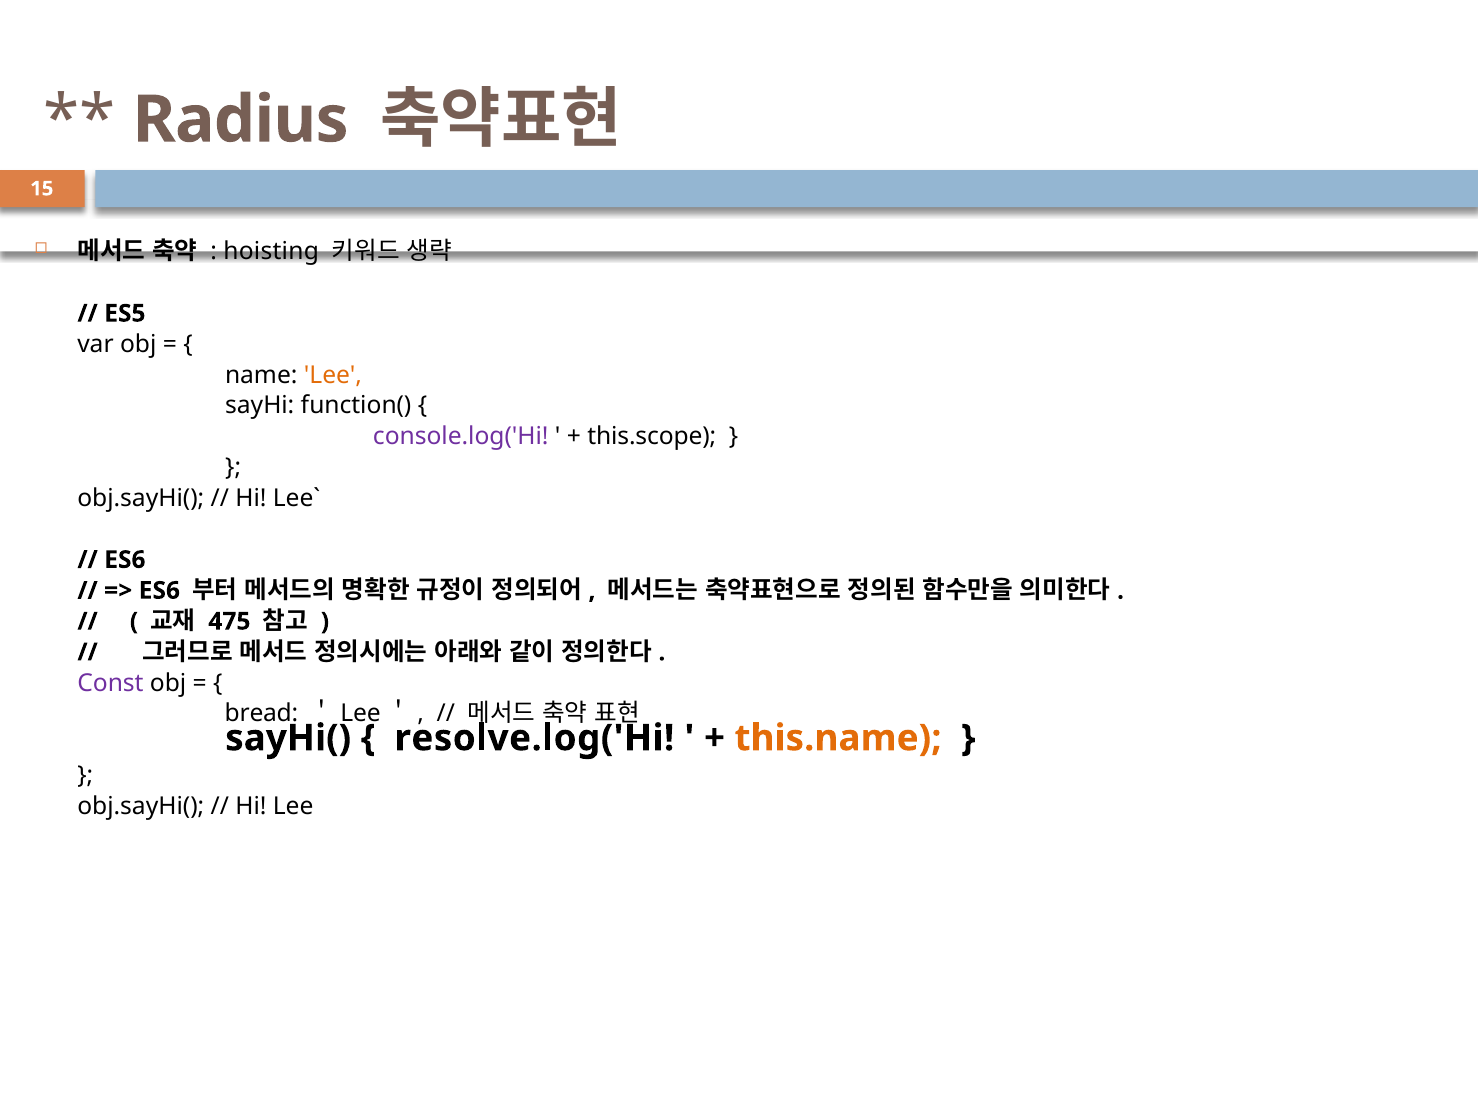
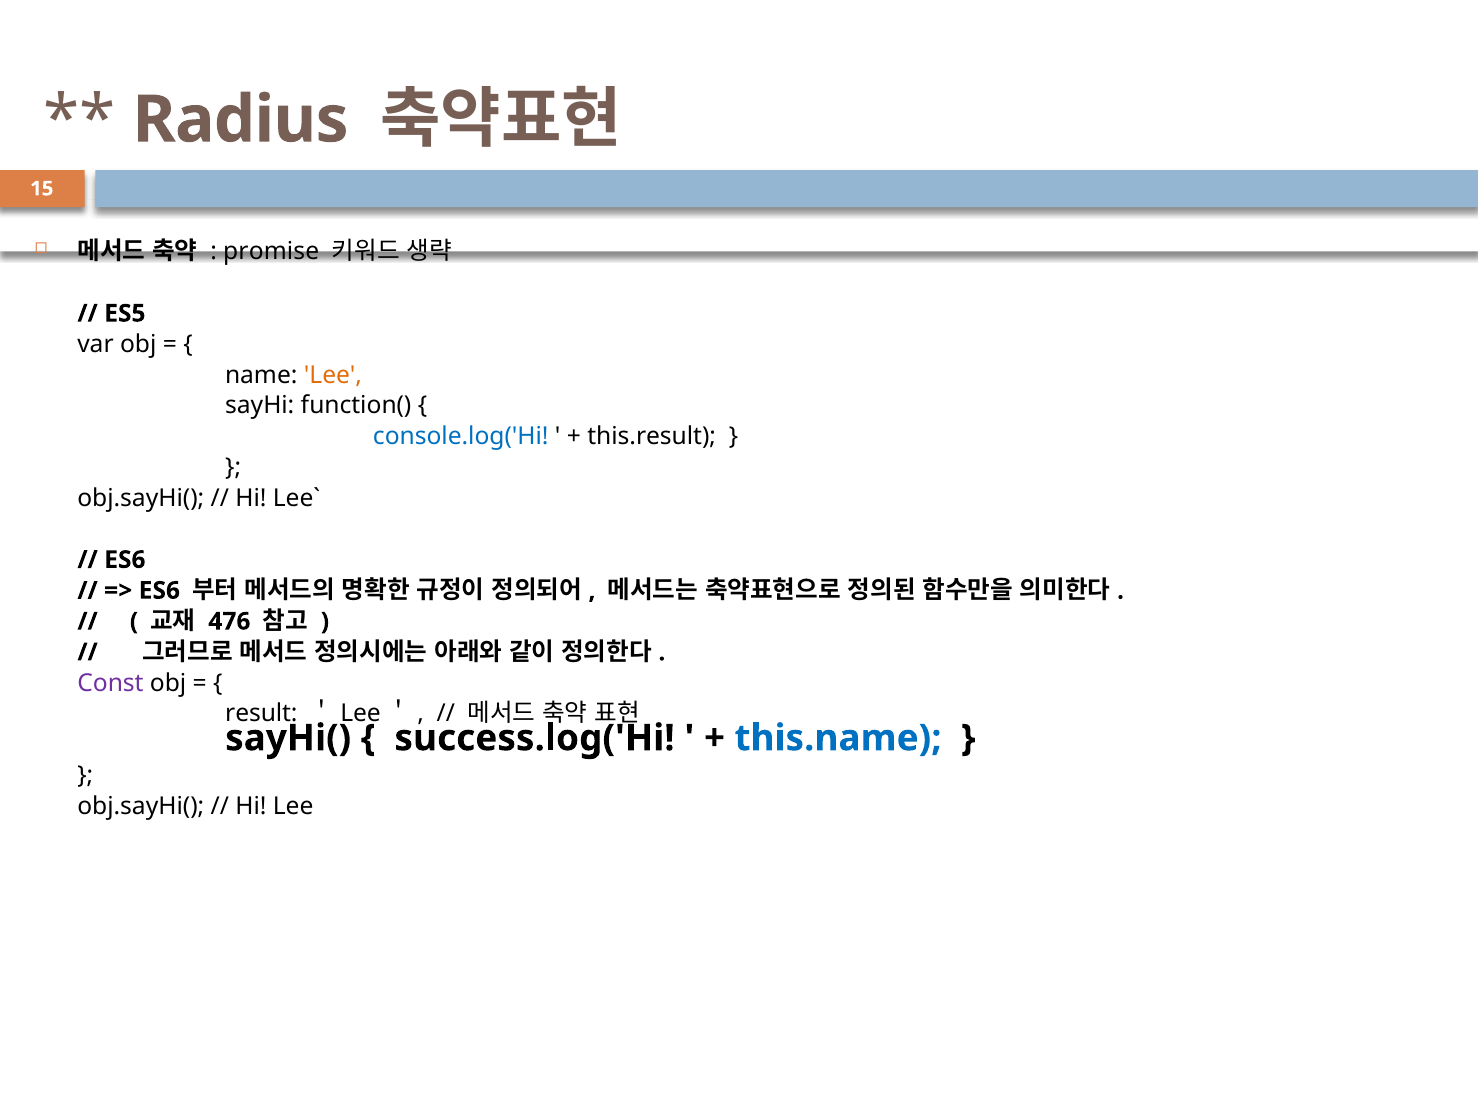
hoisting: hoisting -> promise
console.log('Hi colour: purple -> blue
this.scope: this.scope -> this.result
475: 475 -> 476
bread: bread -> result
resolve.log('Hi: resolve.log('Hi -> success.log('Hi
this.name colour: orange -> blue
